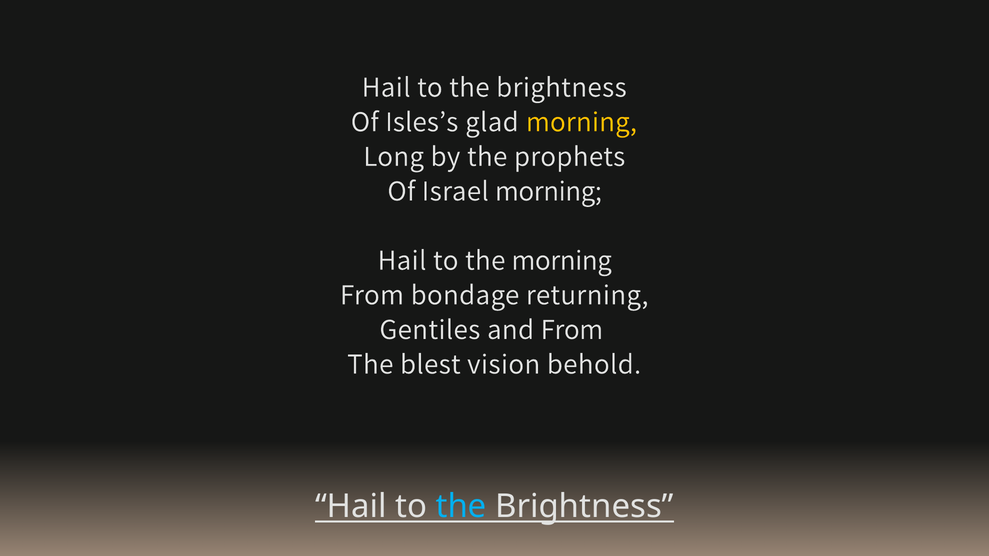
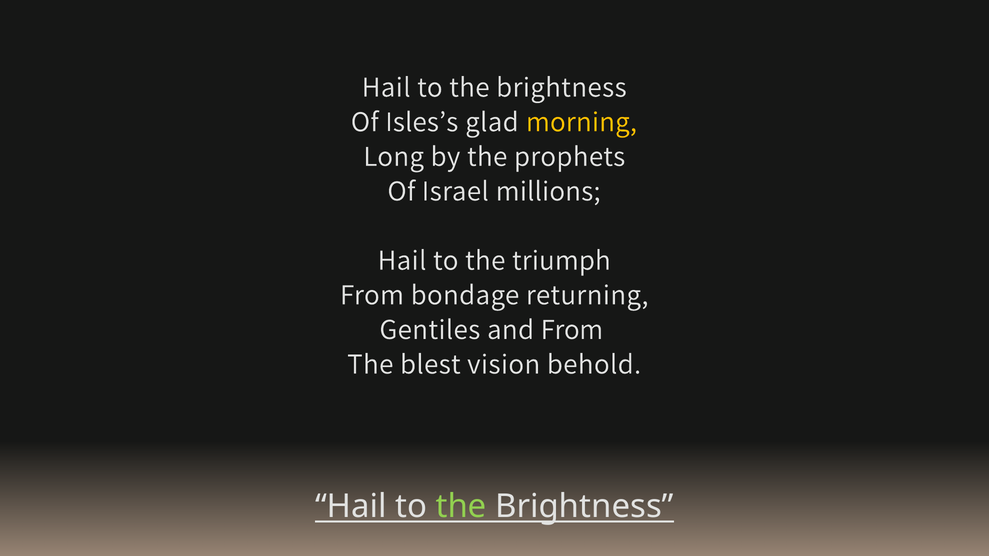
Israel morning: morning -> millions
the morning: morning -> triumph
the at (461, 507) colour: light blue -> light green
